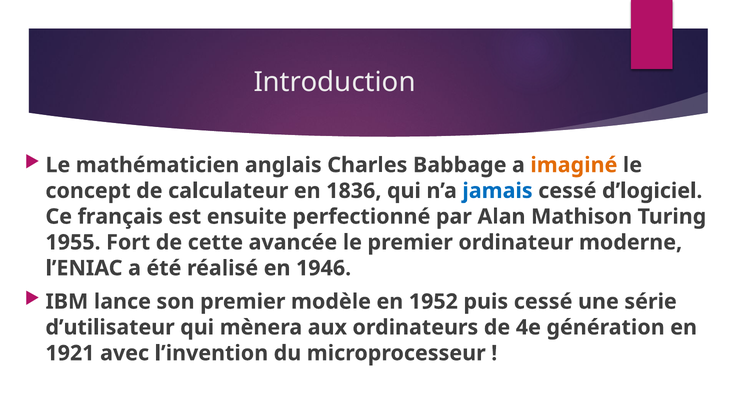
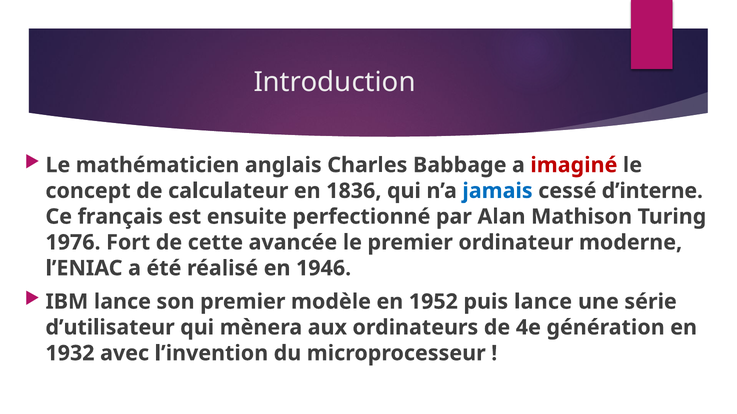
imaginé colour: orange -> red
d’logiciel: d’logiciel -> d’interne
1955: 1955 -> 1976
puis cessé: cessé -> lance
1921: 1921 -> 1932
